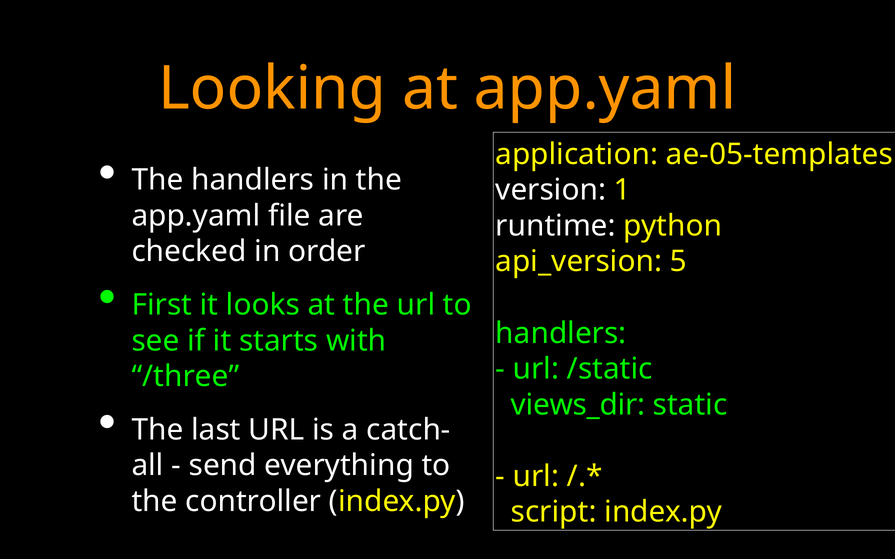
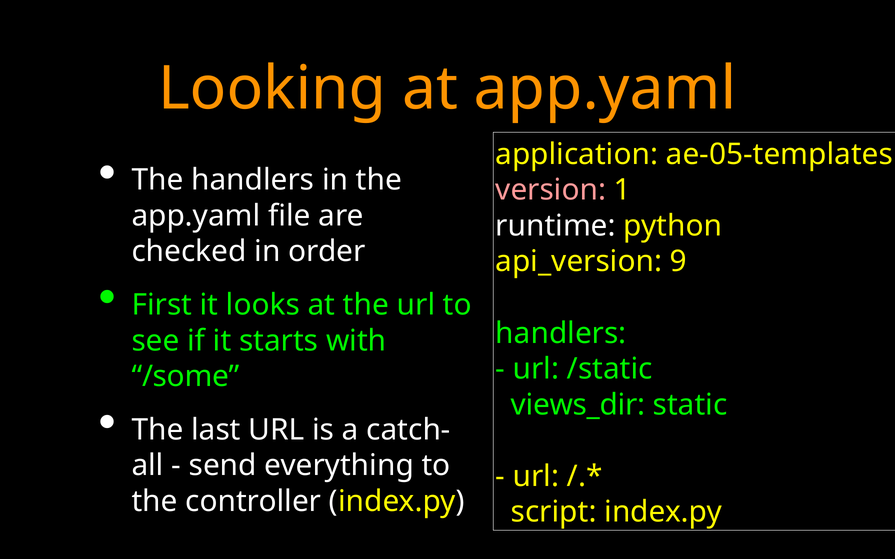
version colour: white -> pink
5: 5 -> 9
/three: /three -> /some
